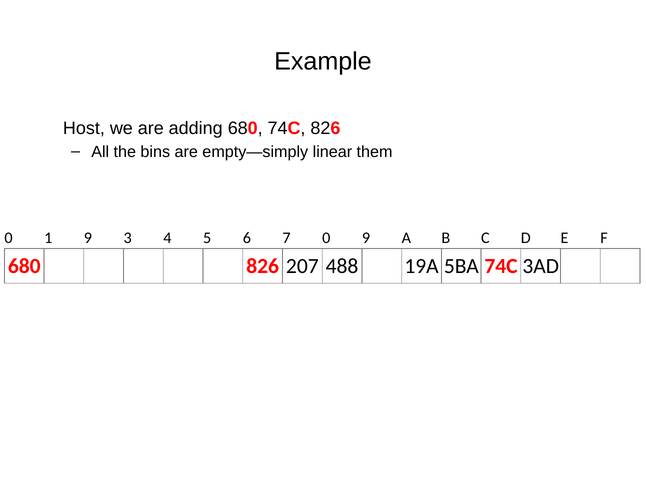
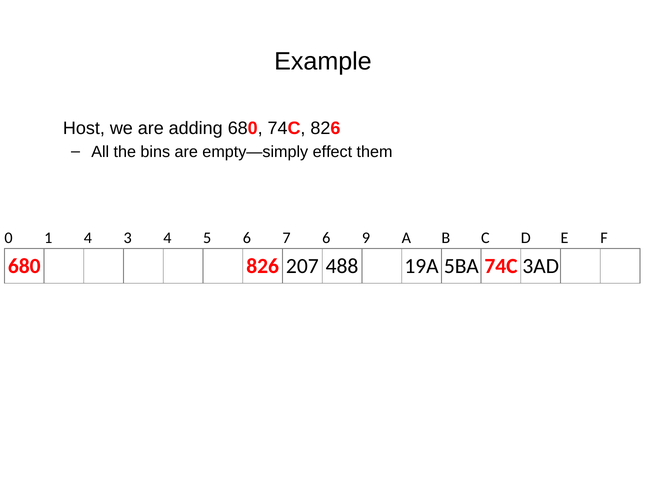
linear: linear -> effect
1 9: 9 -> 4
7 0: 0 -> 6
